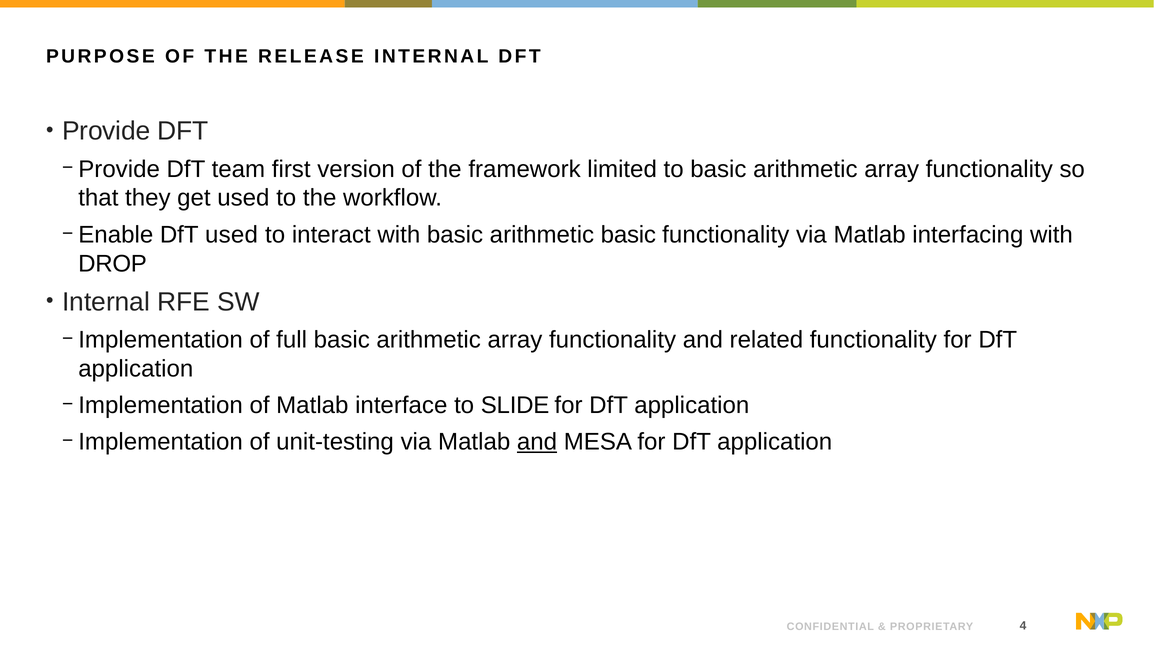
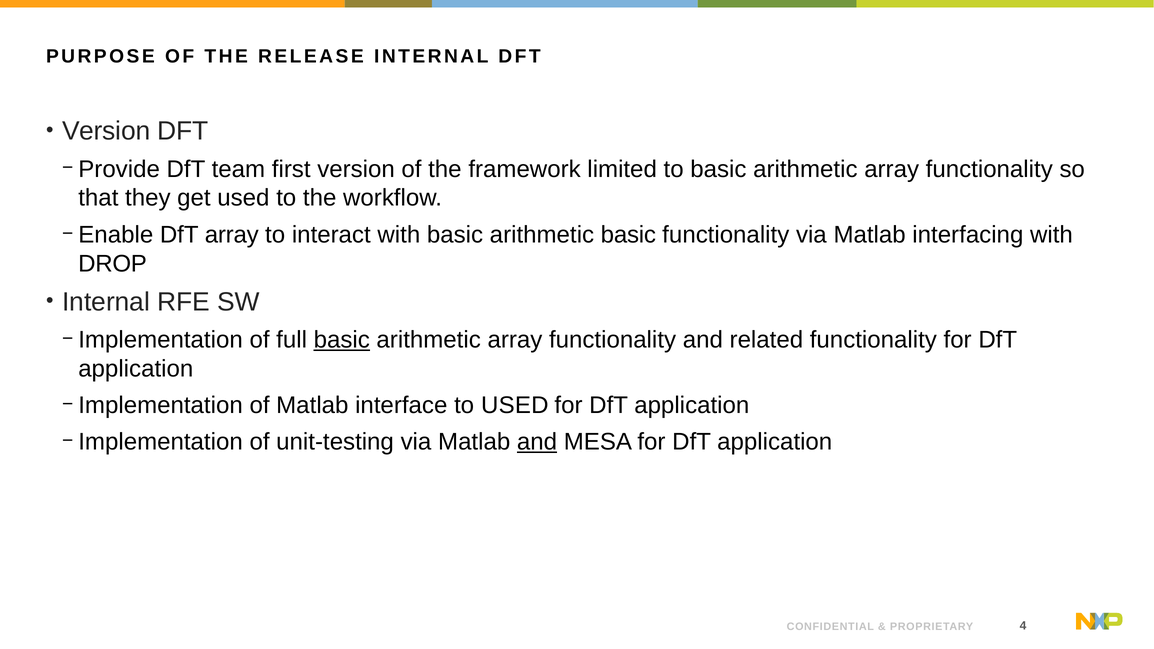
Provide at (106, 131): Provide -> Version
DfT used: used -> array
basic at (342, 340) underline: none -> present
to SLIDE: SLIDE -> USED
